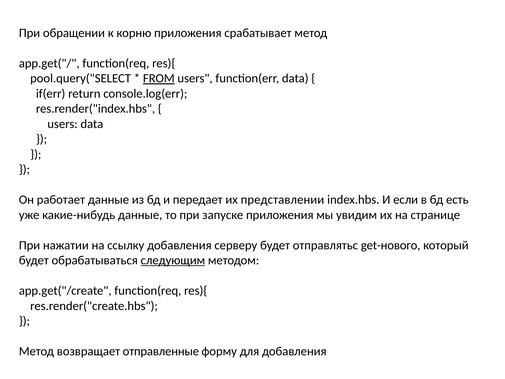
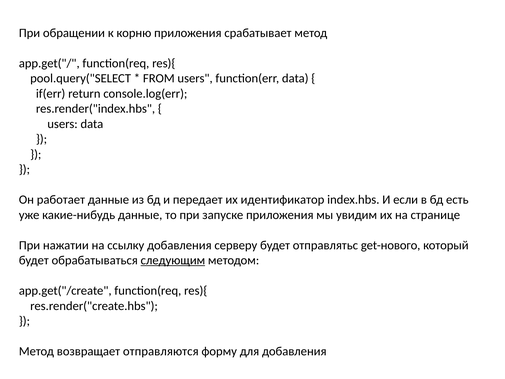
FROM underline: present -> none
представлении: представлении -> идентификатор
отправленные: отправленные -> отправляются
